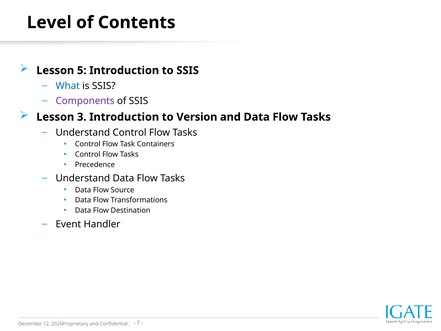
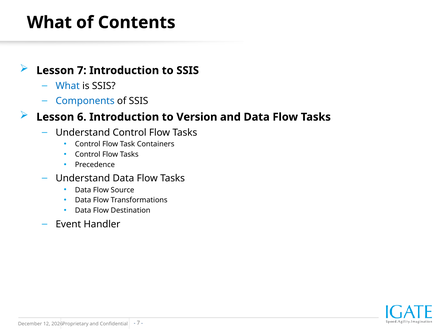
Level at (49, 22): Level -> What
Lesson 5: 5 -> 7
Components colour: purple -> blue
3: 3 -> 6
